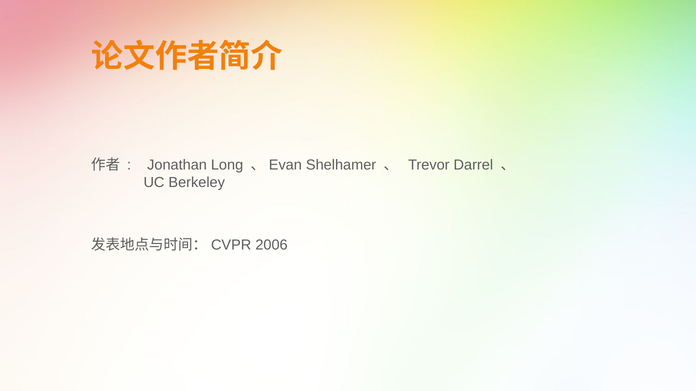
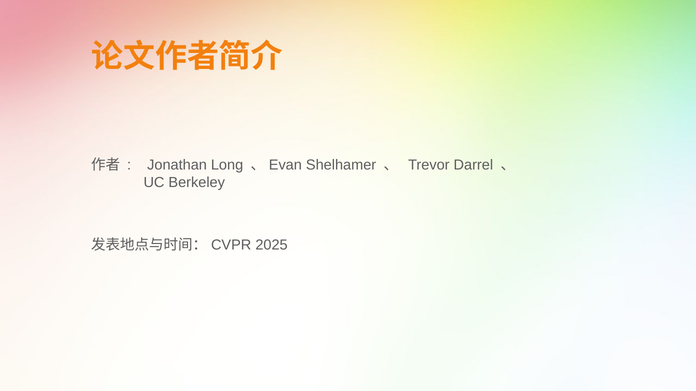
2006: 2006 -> 2025
